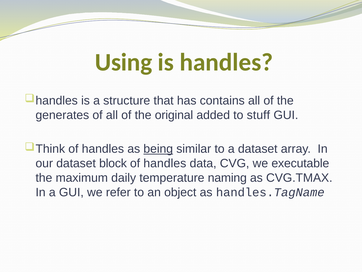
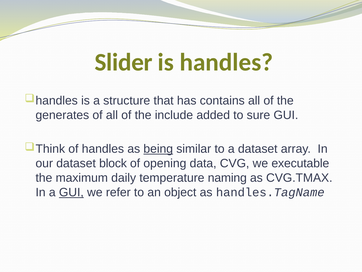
Using: Using -> Slider
original: original -> include
stuff: stuff -> sure
handles at (165, 163): handles -> opening
GUI at (71, 192) underline: none -> present
